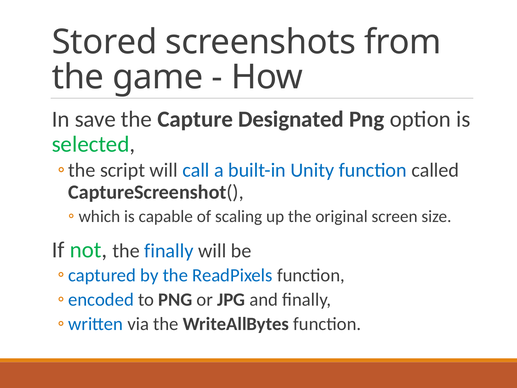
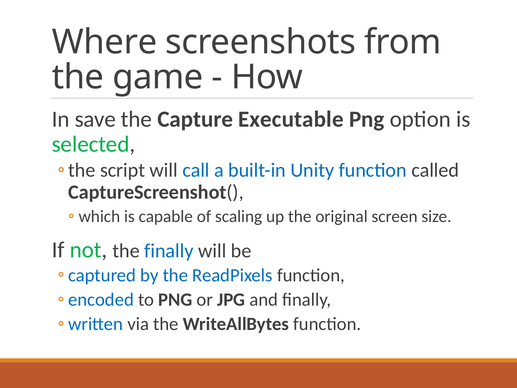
Stored: Stored -> Where
Designated: Designated -> Executable
